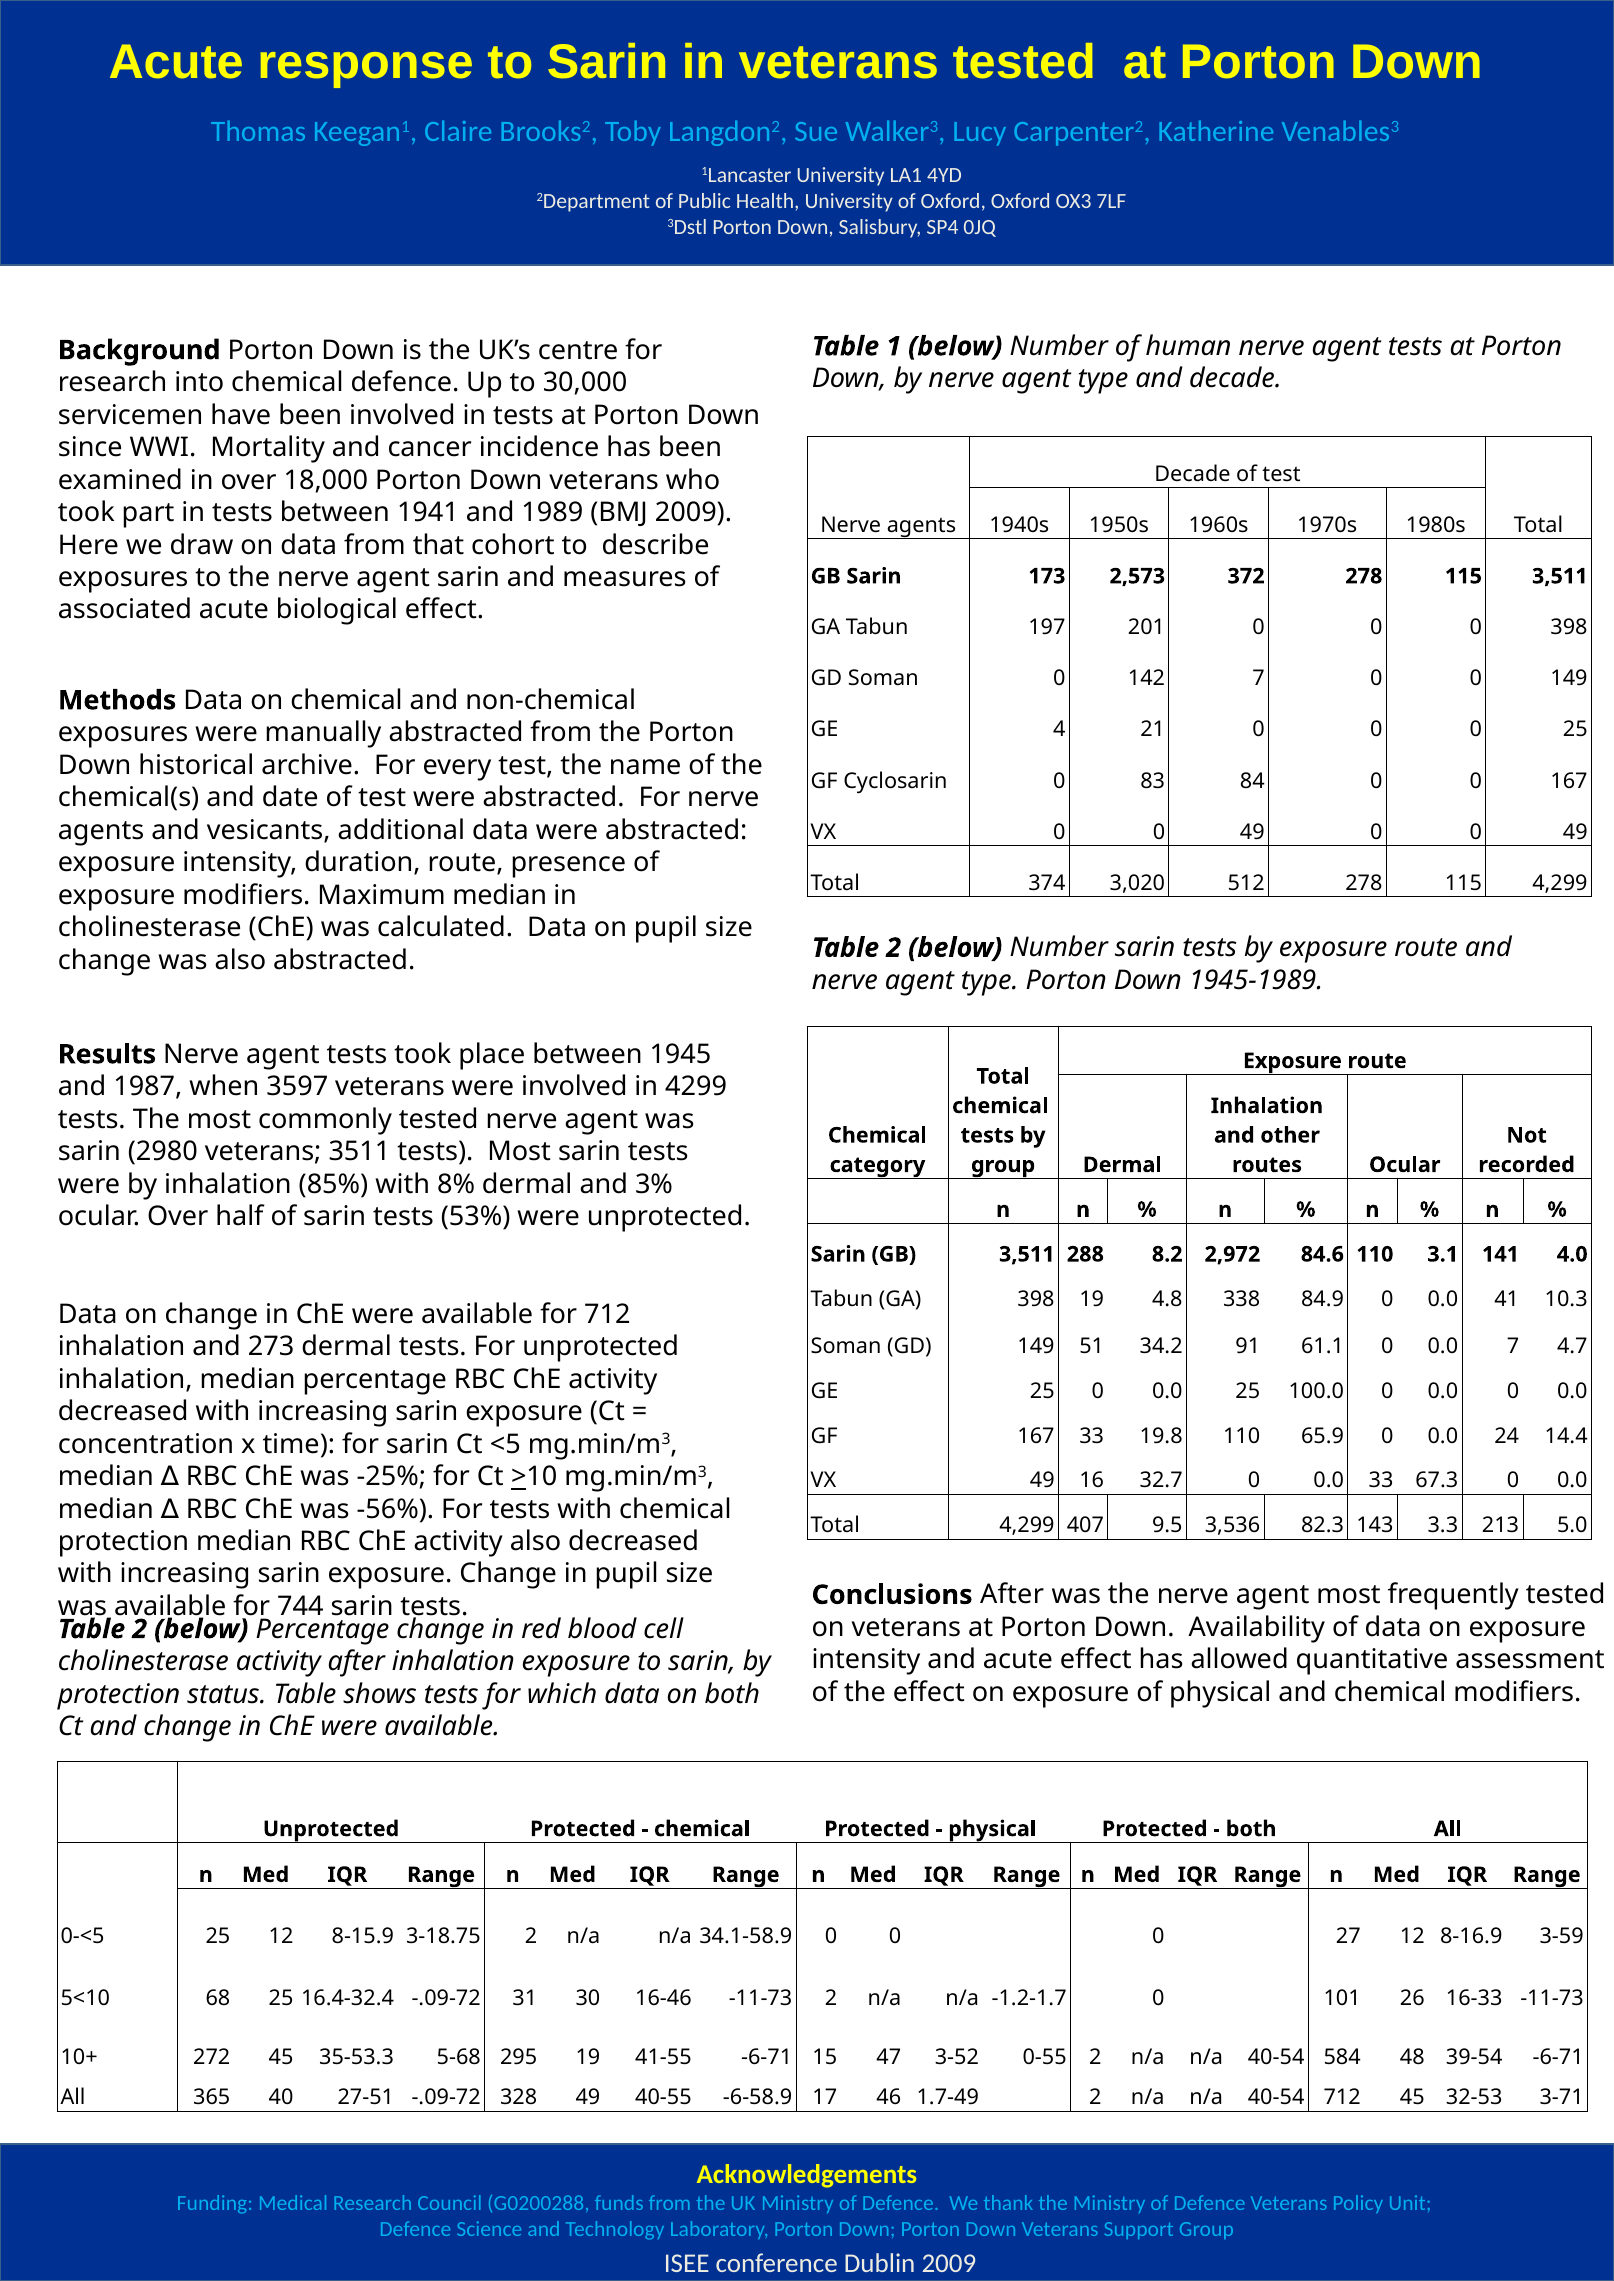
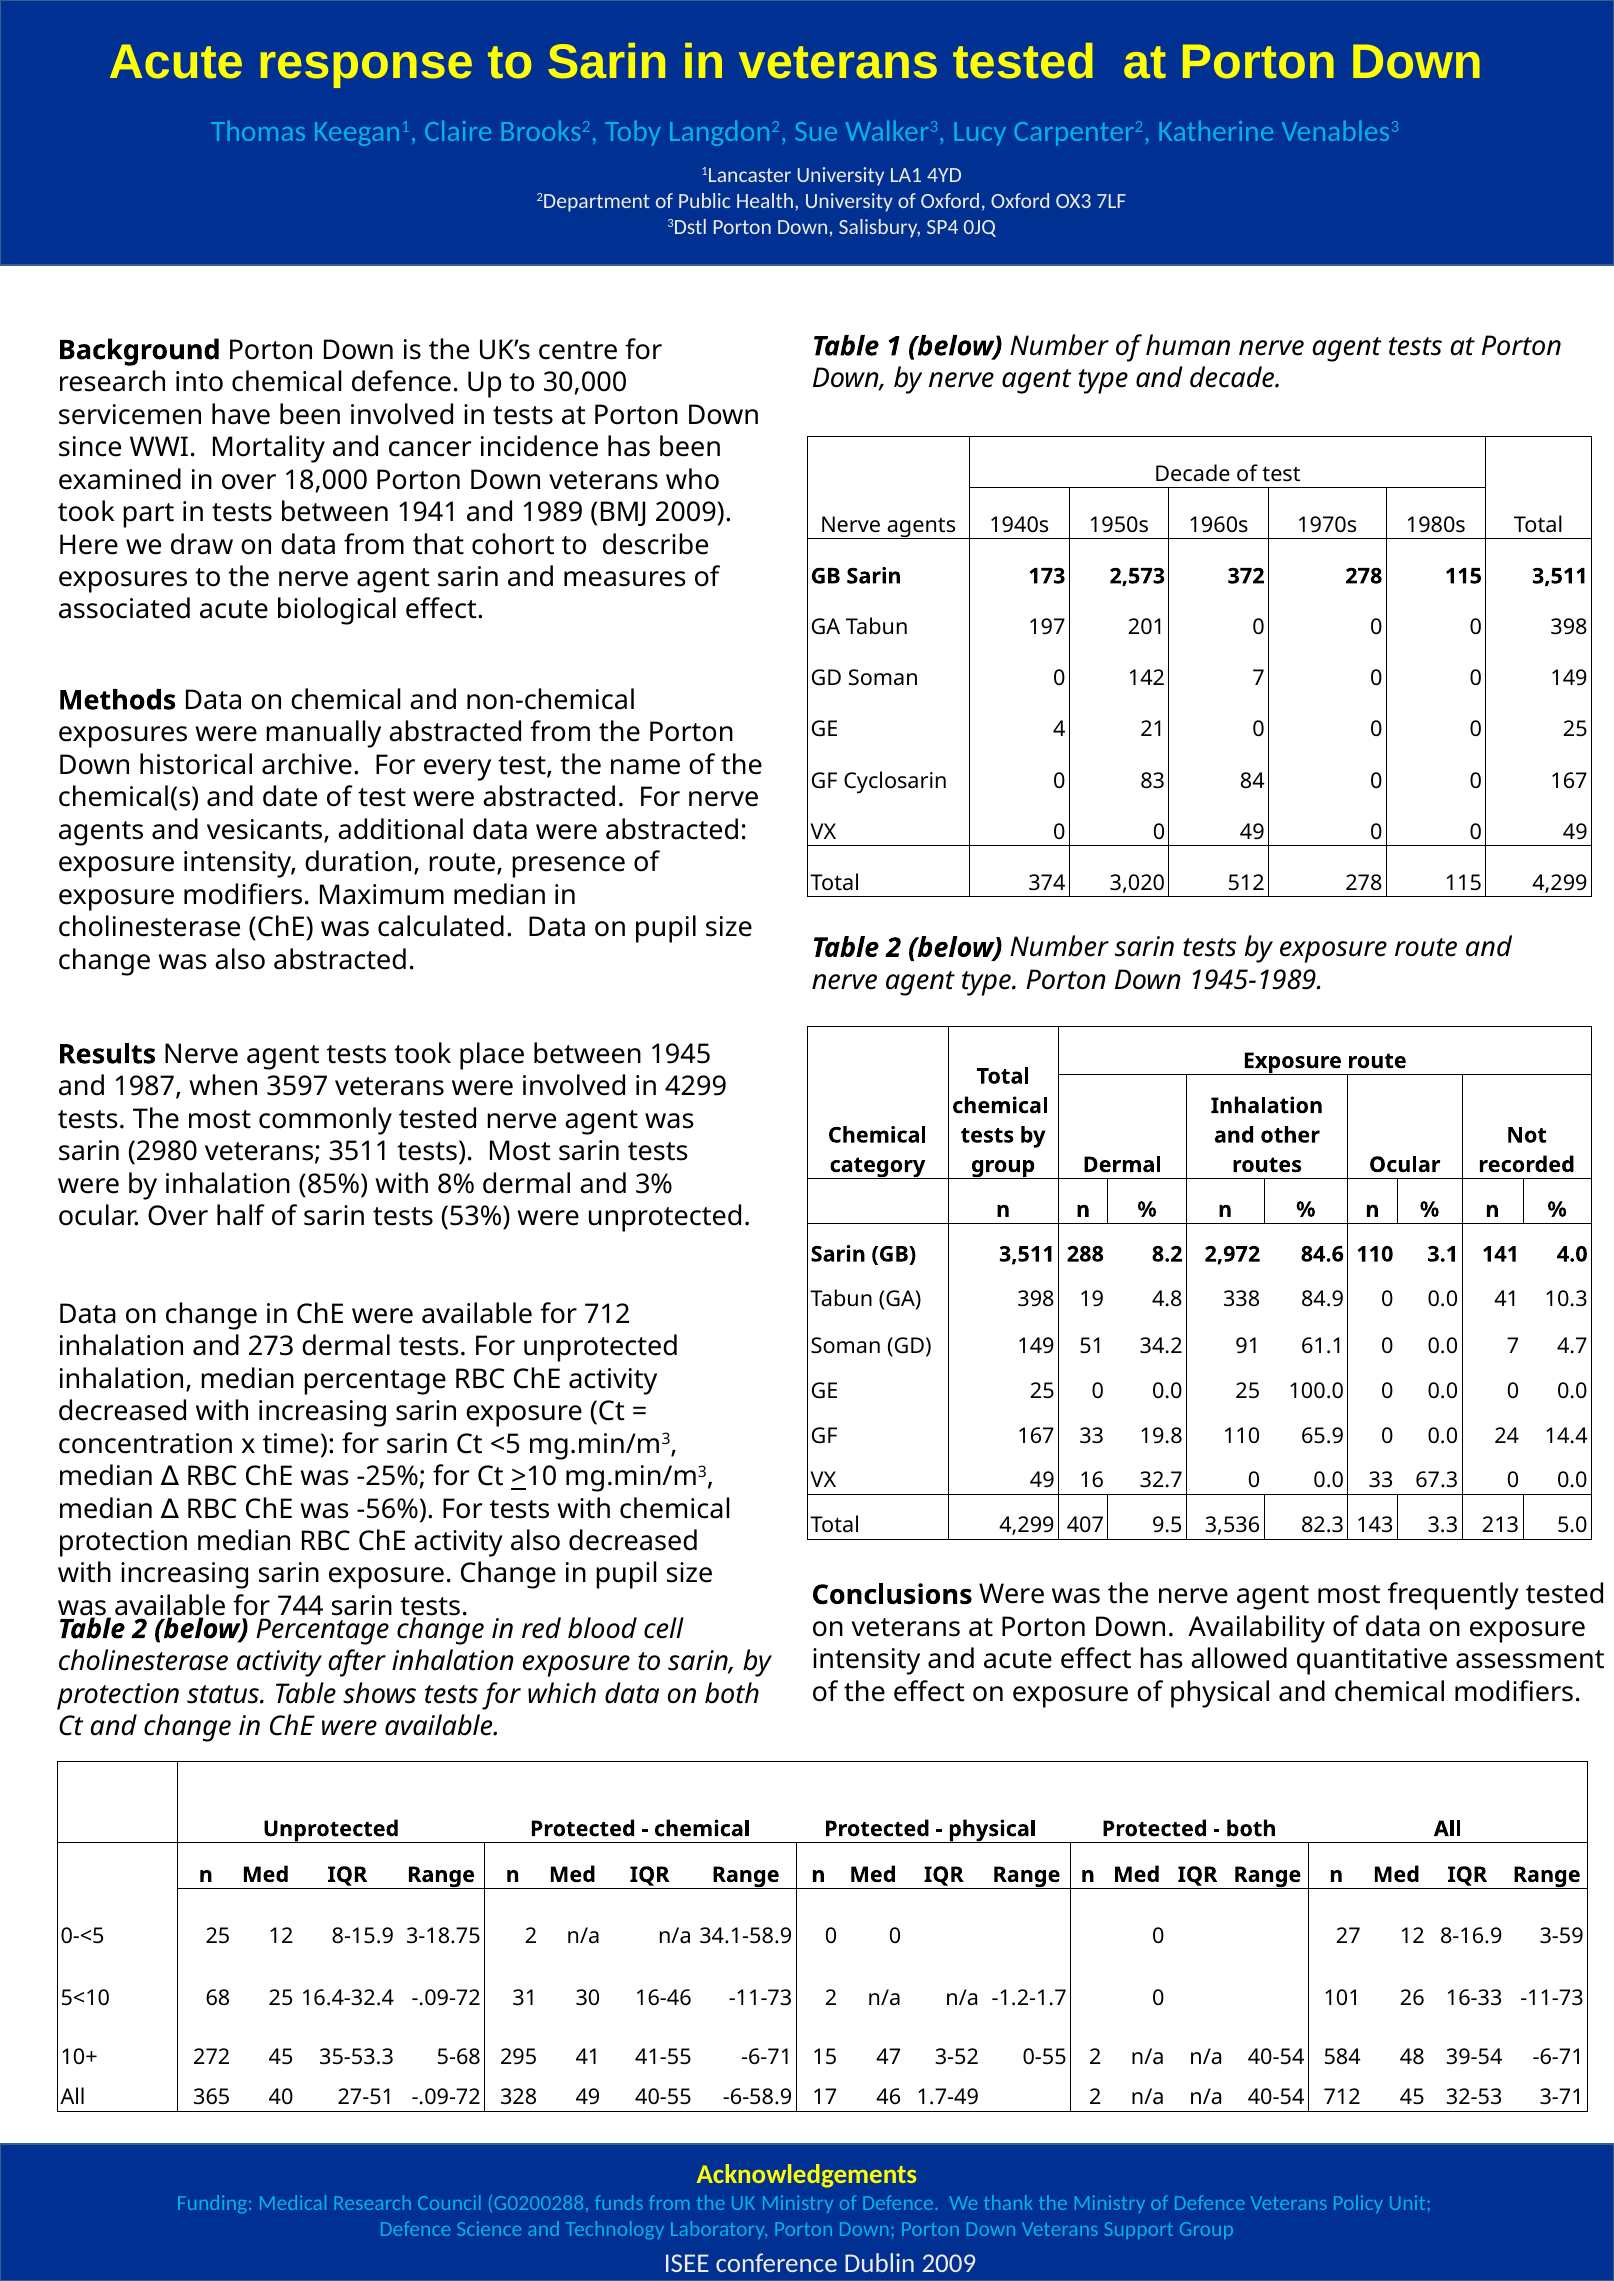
Conclusions After: After -> Were
295 19: 19 -> 41
